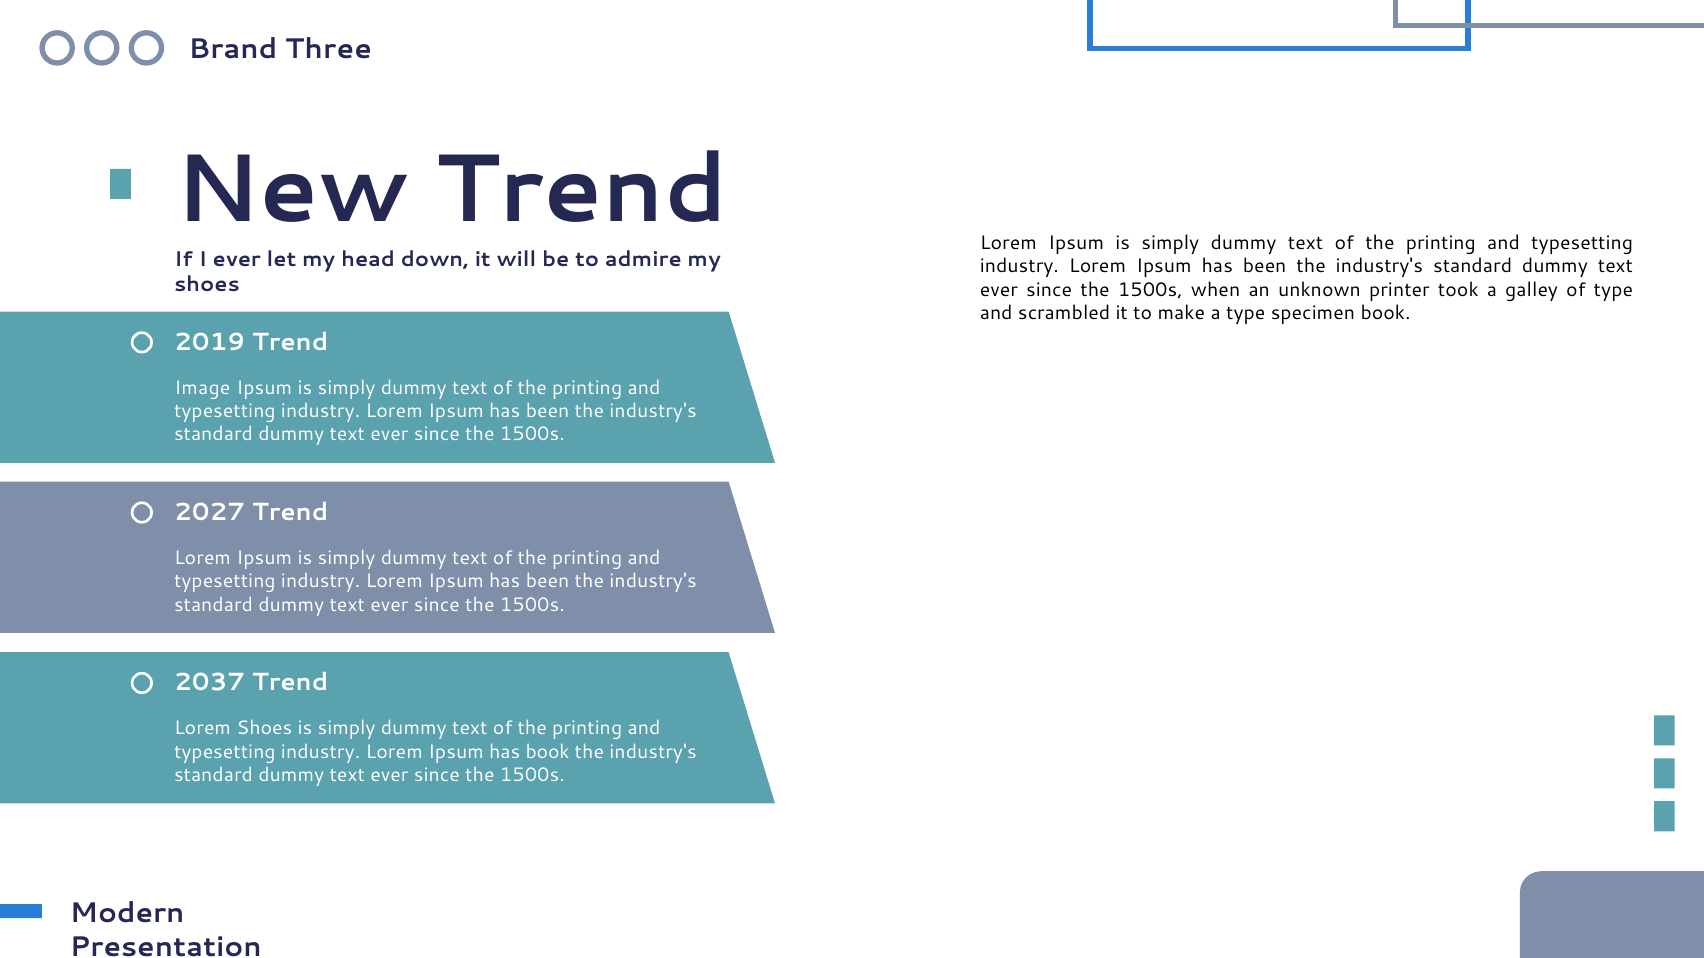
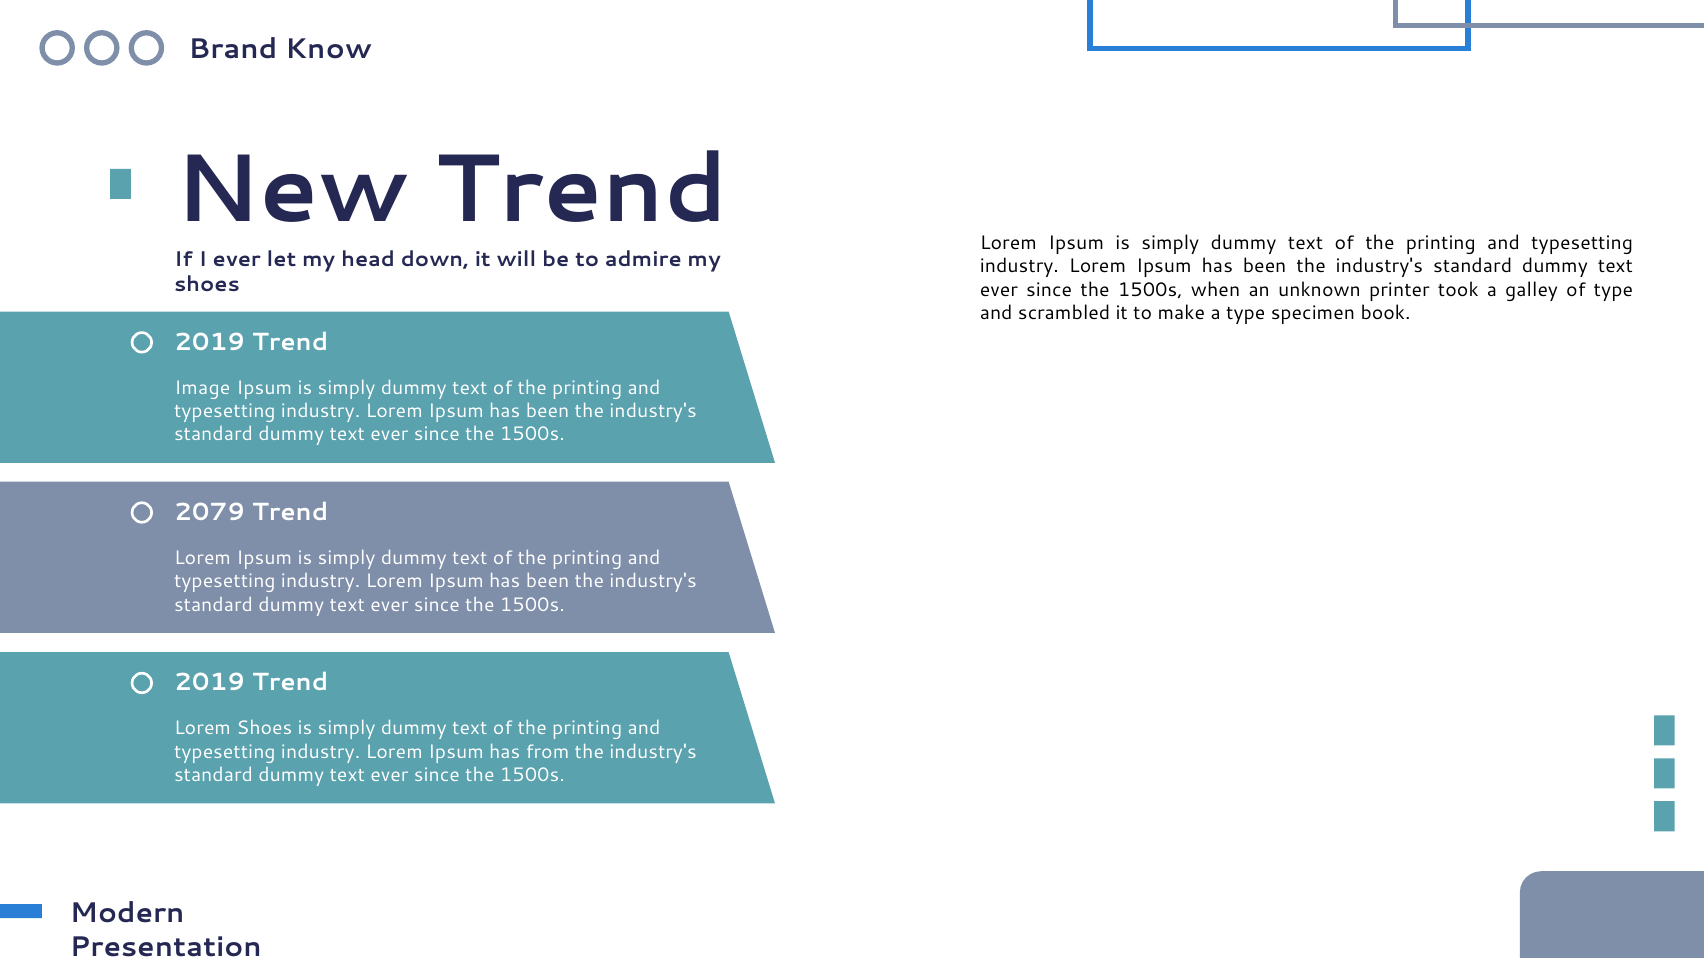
Three: Three -> Know
2027: 2027 -> 2079
2037 at (210, 683): 2037 -> 2019
has book: book -> from
